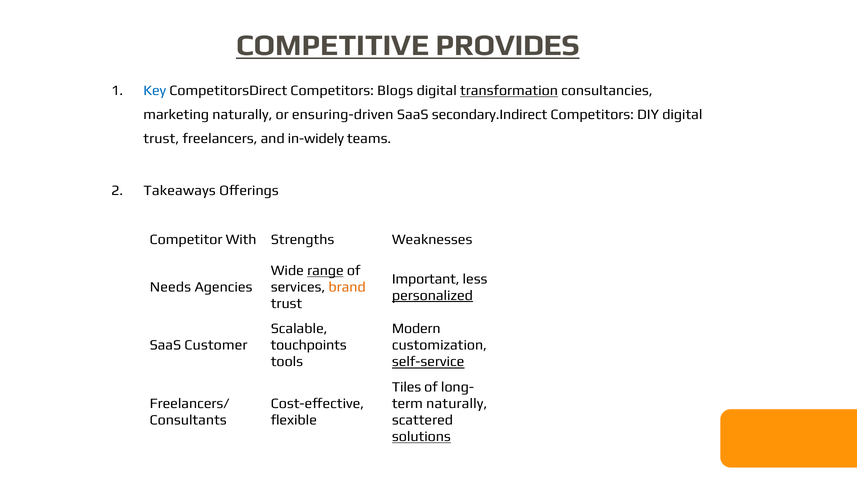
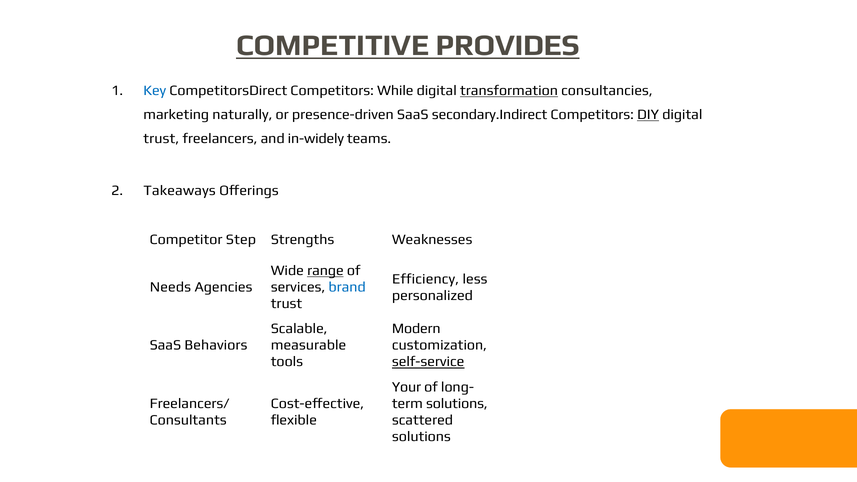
Blogs: Blogs -> While
ensuring-driven: ensuring-driven -> presence-driven
DIY underline: none -> present
With: With -> Step
Important: Important -> Efficiency
brand colour: orange -> blue
personalized underline: present -> none
Customer: Customer -> Behaviors
touchpoints: touchpoints -> measurable
Tiles: Tiles -> Your
naturally at (457, 404): naturally -> solutions
solutions at (421, 437) underline: present -> none
